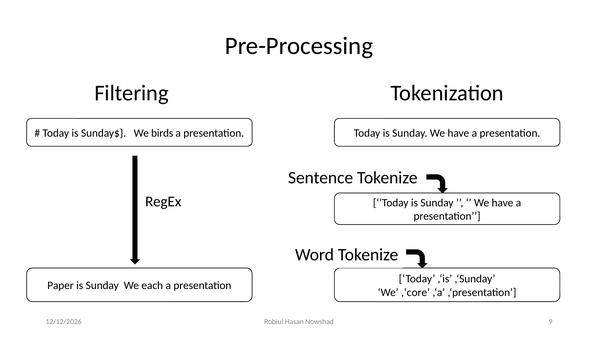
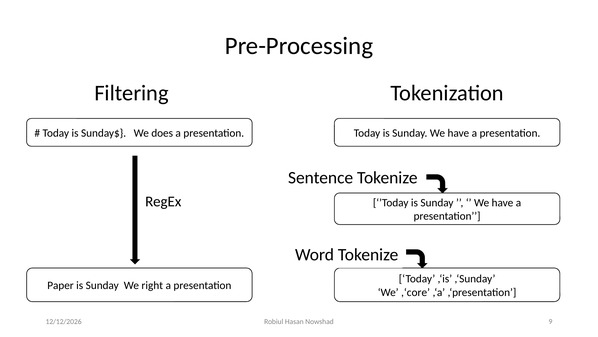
birds: birds -> does
each: each -> right
